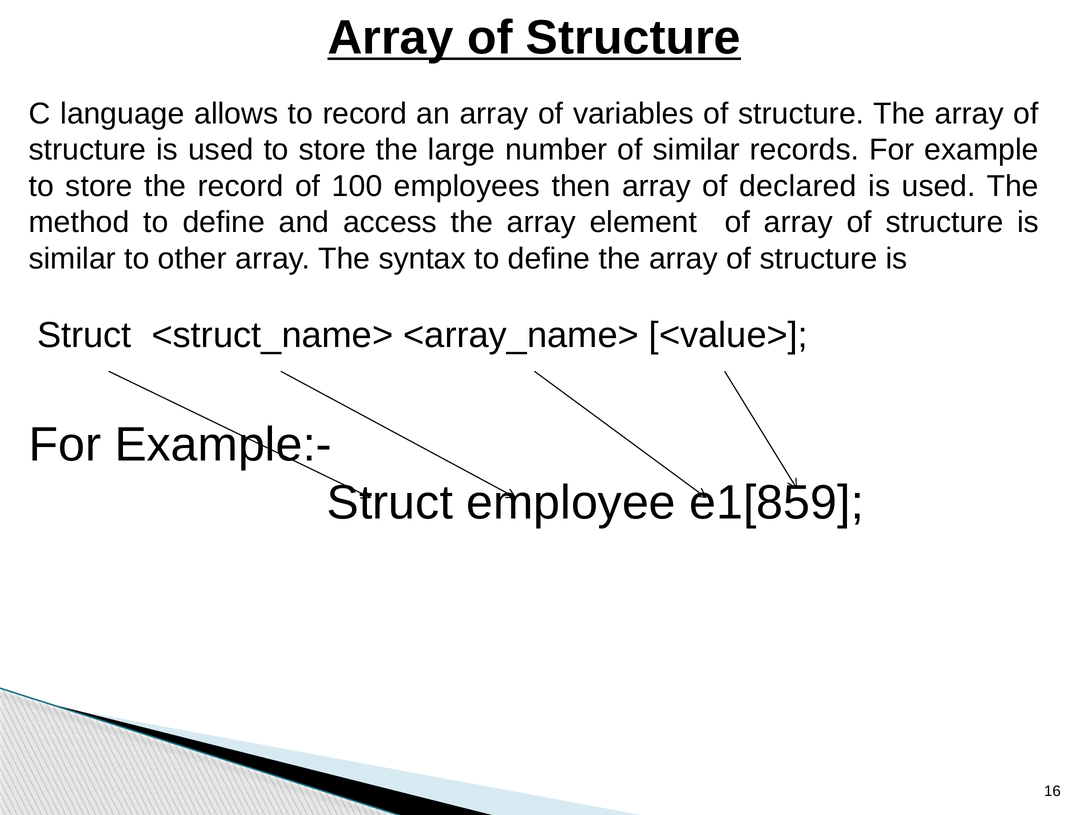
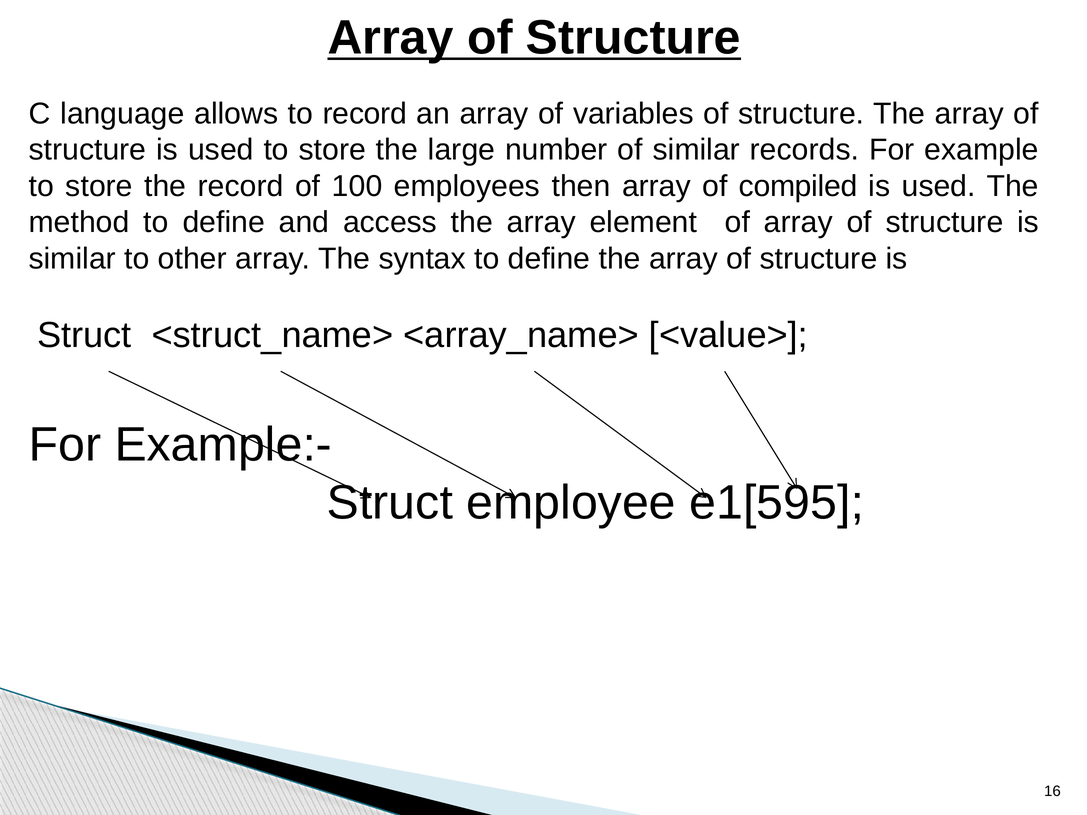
declared: declared -> compiled
e1[859: e1[859 -> e1[595
